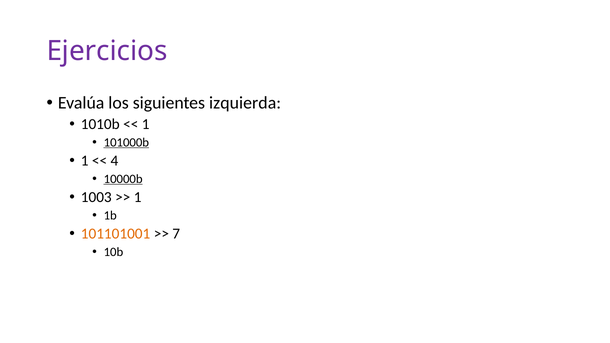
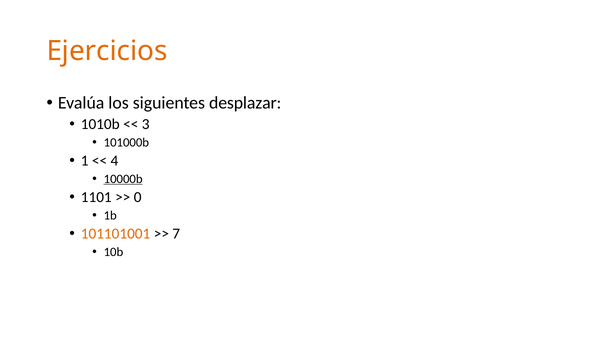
Ejercicios colour: purple -> orange
izquierda: izquierda -> desplazar
1 at (146, 124): 1 -> 3
101000b underline: present -> none
1003: 1003 -> 1101
1 at (138, 197): 1 -> 0
